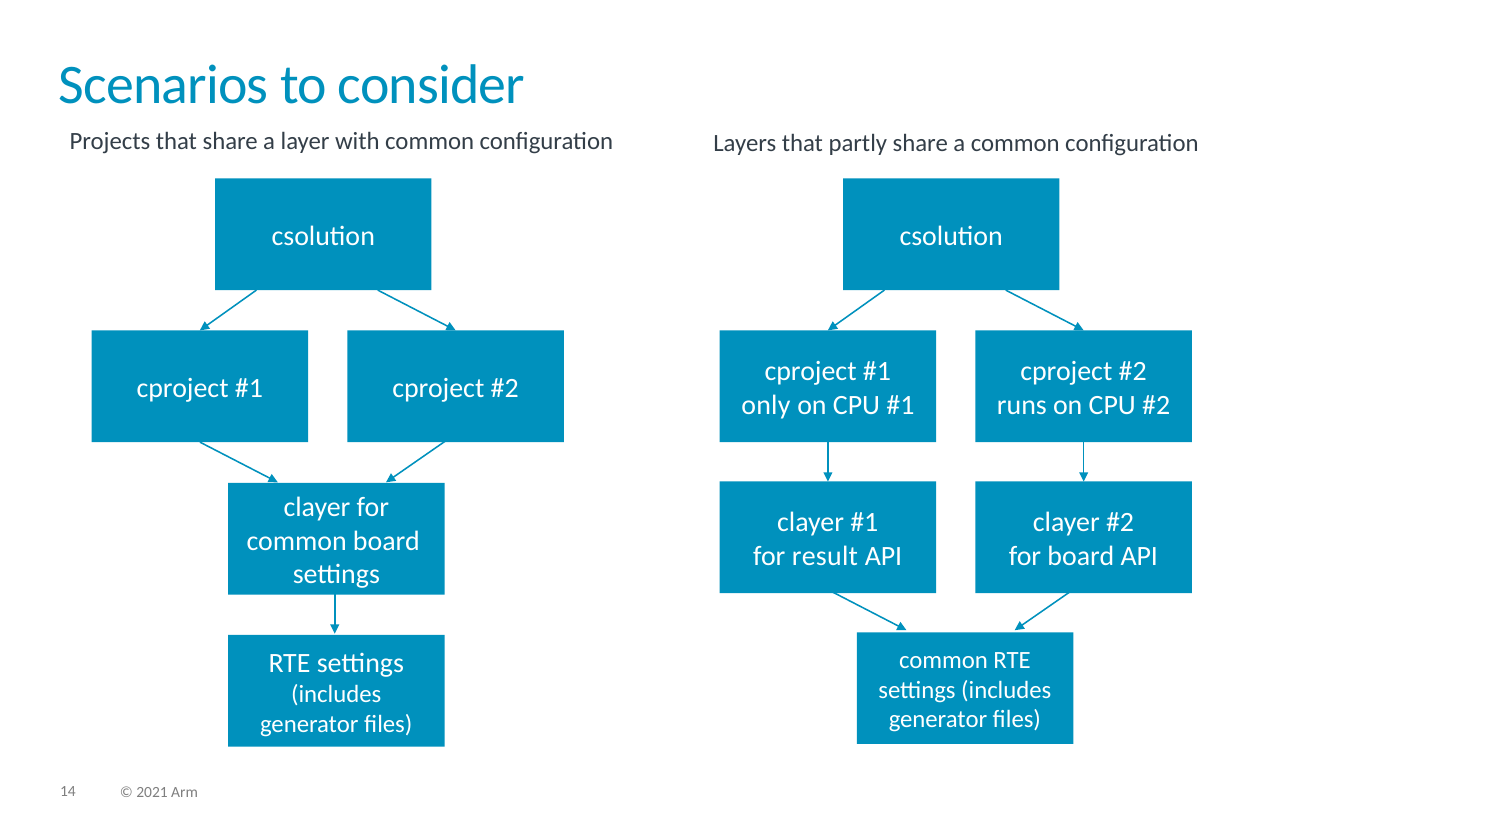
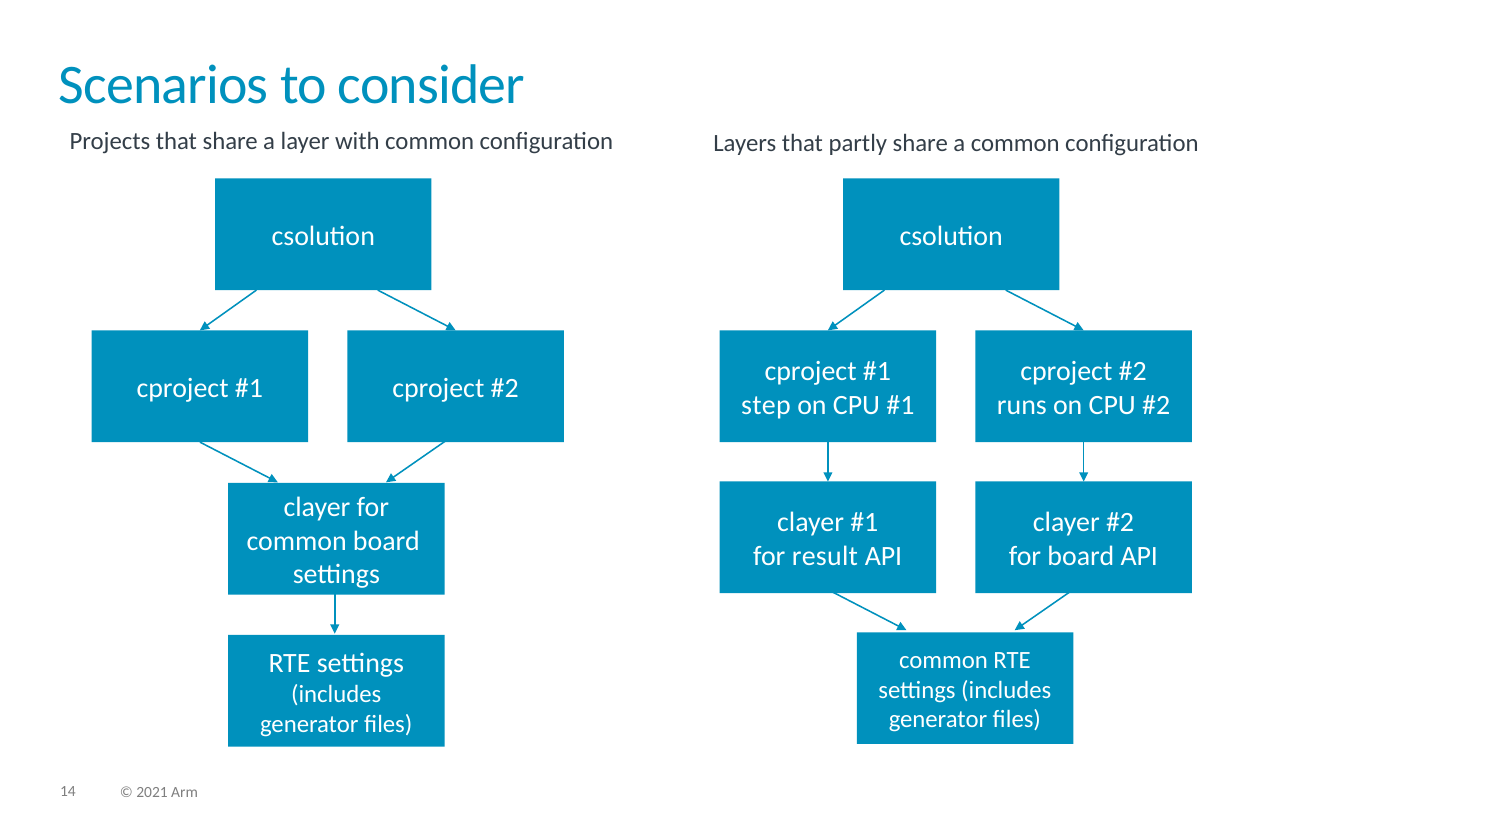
only: only -> step
